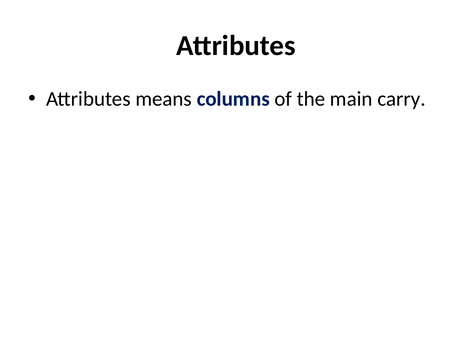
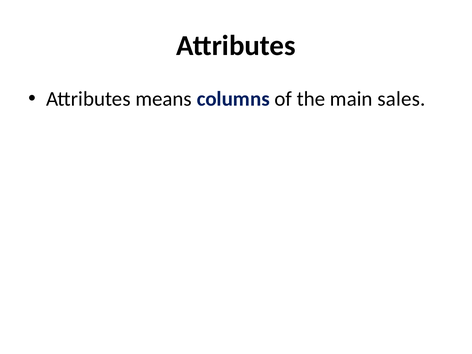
carry: carry -> sales
